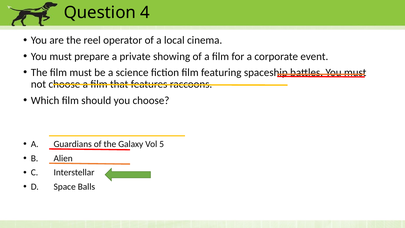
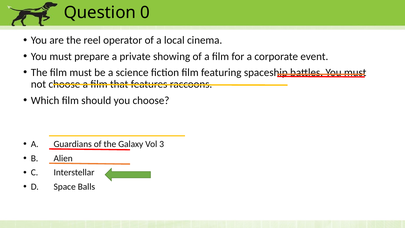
4: 4 -> 0
5: 5 -> 3
